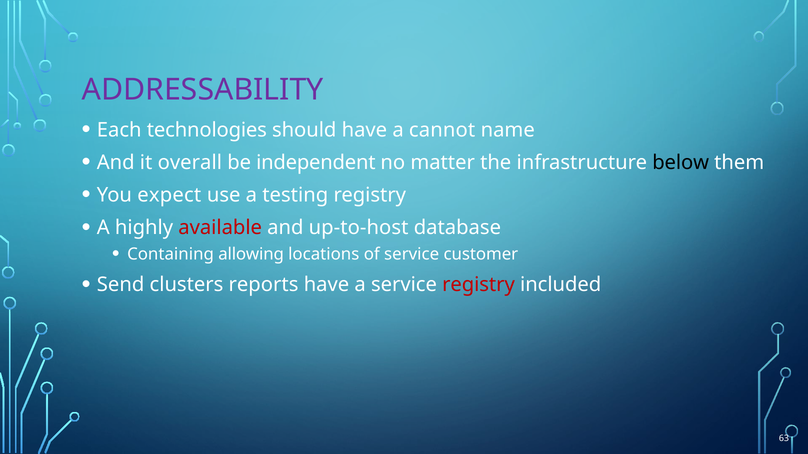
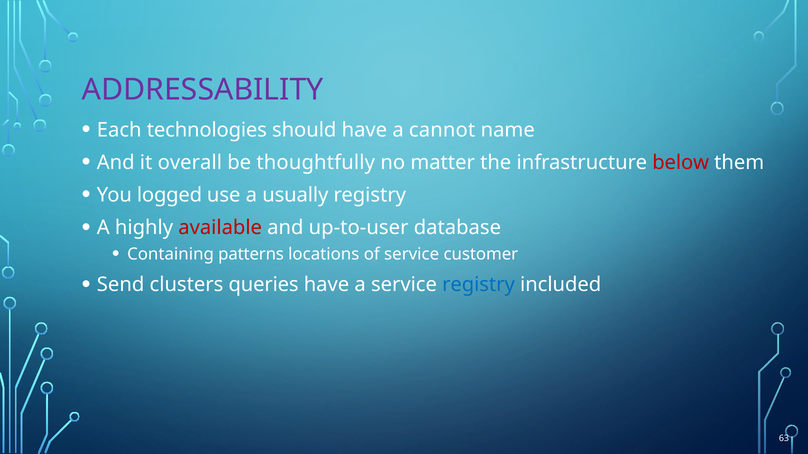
independent: independent -> thoughtfully
below colour: black -> red
expect: expect -> logged
testing: testing -> usually
up-to-host: up-to-host -> up-to-user
allowing: allowing -> patterns
reports: reports -> queries
registry at (479, 285) colour: red -> blue
